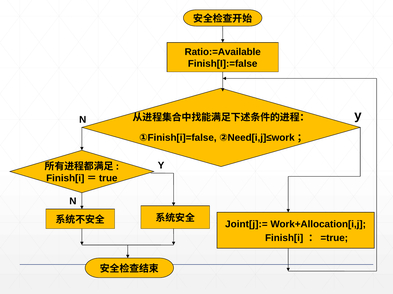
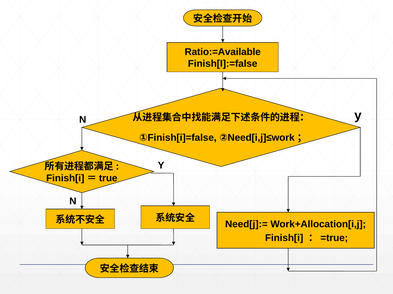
Joint[j]:=: Joint[j]:= -> Need[j]:=
